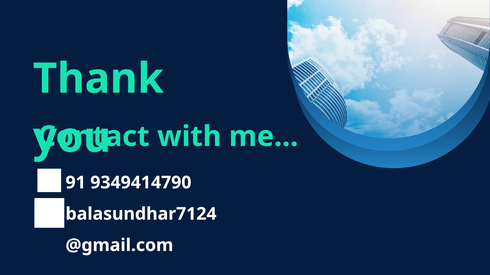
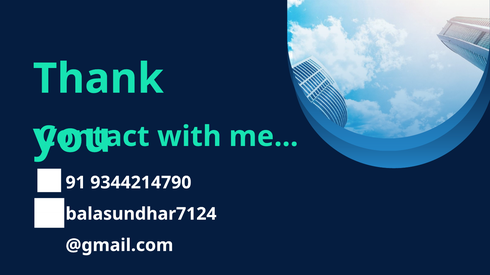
9349414790: 9349414790 -> 9344214790
